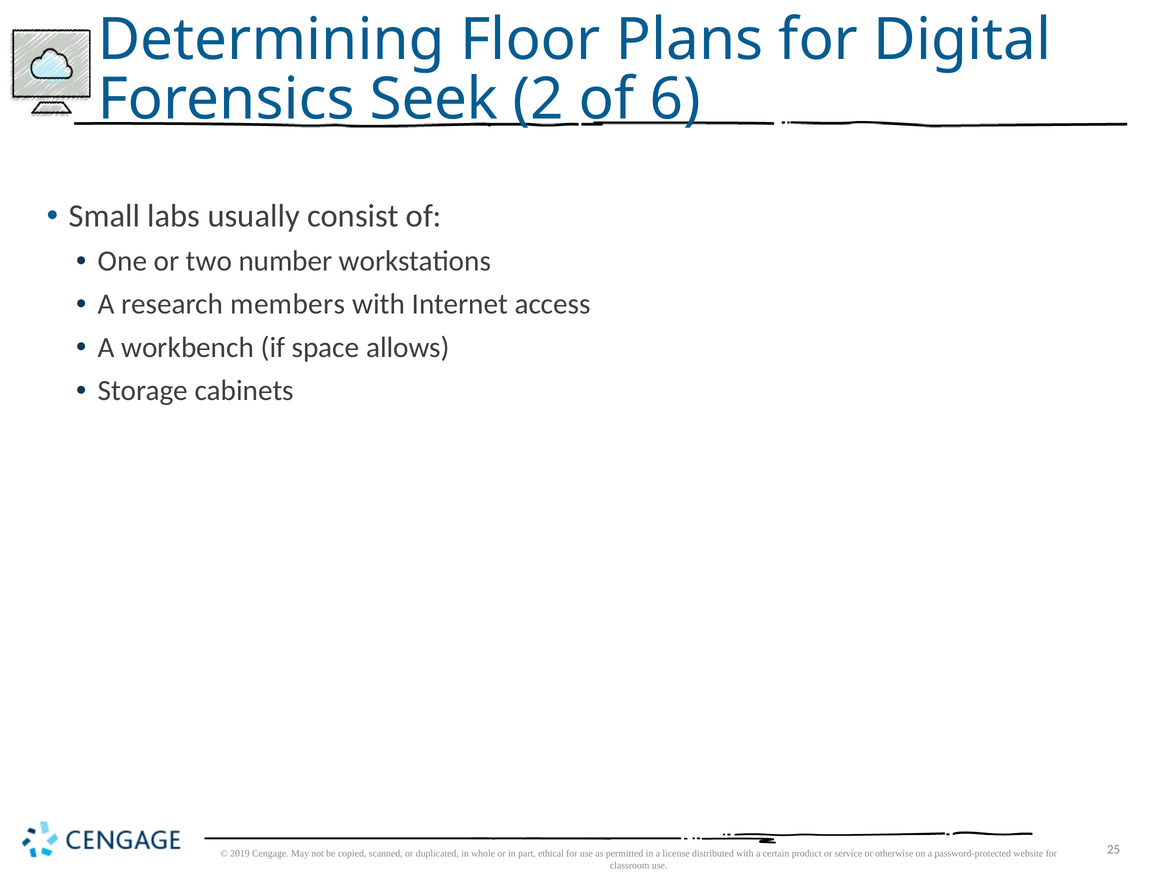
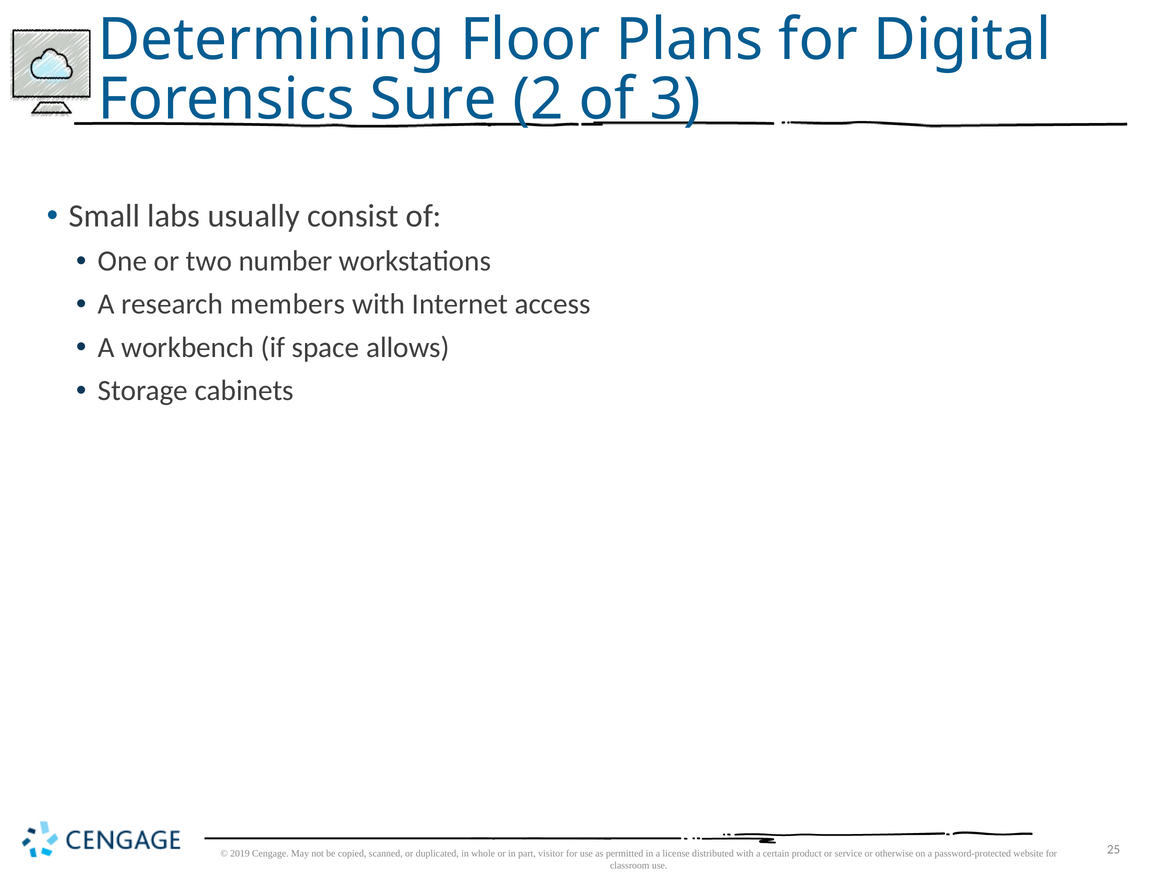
Seek: Seek -> Sure
6: 6 -> 3
ethical: ethical -> visitor
